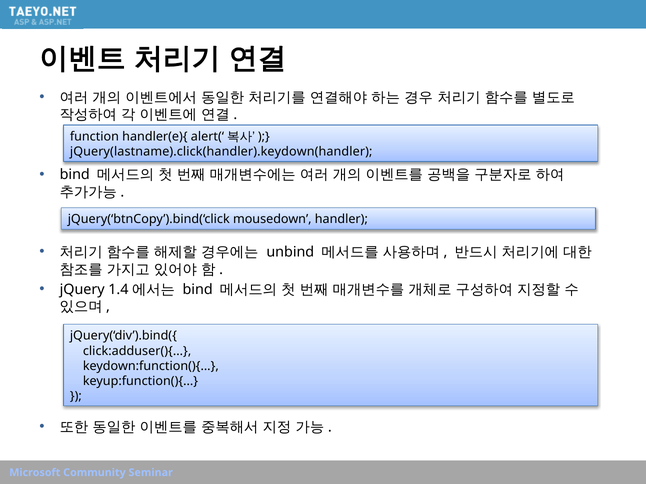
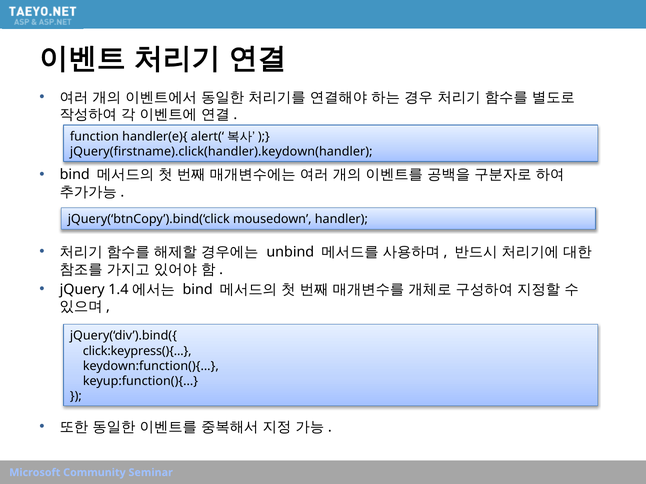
jQuery(lastname).click(handler).keydown(handler: jQuery(lastname).click(handler).keydown(handler -> jQuery(firstname).click(handler).keydown(handler
click:adduser(){: click:adduser(){ -> click:keypress(){
